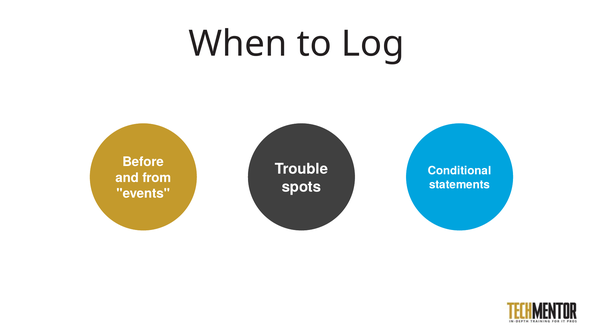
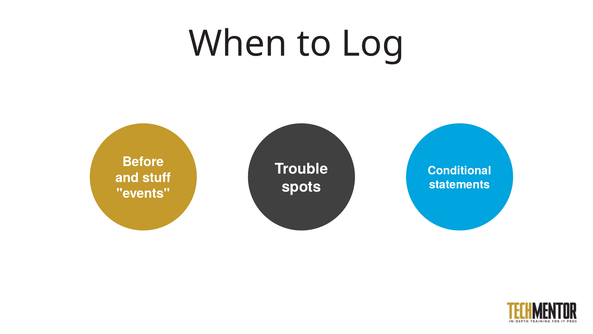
from: from -> stuff
